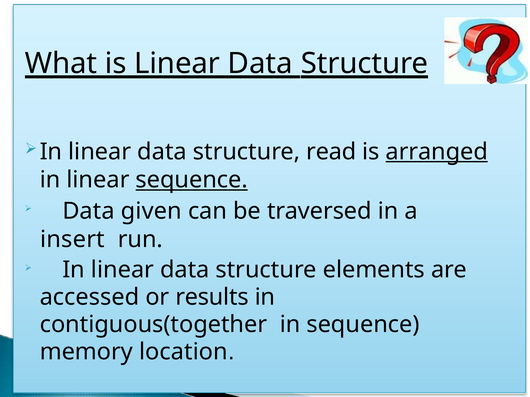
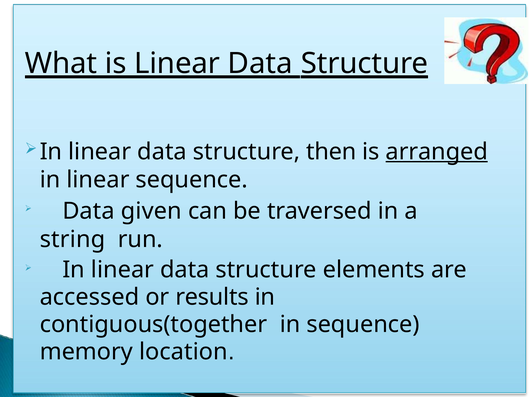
read: read -> then
sequence at (192, 180) underline: present -> none
insert: insert -> string
